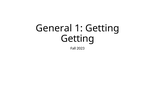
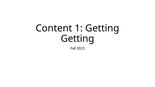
General: General -> Content
